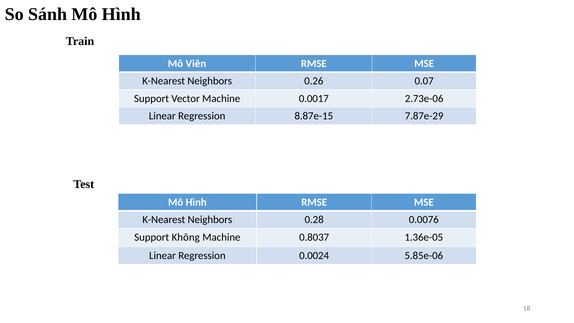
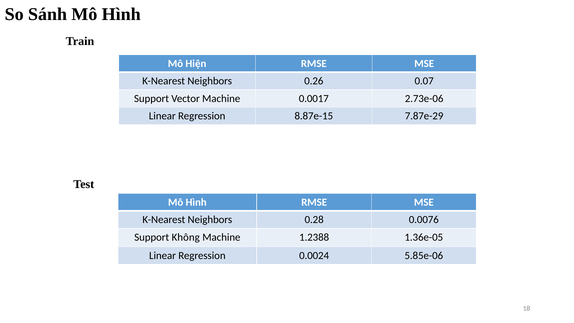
Viên: Viên -> Hiện
0.8037: 0.8037 -> 1.2388
